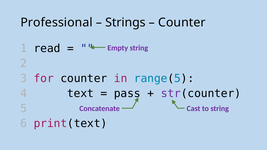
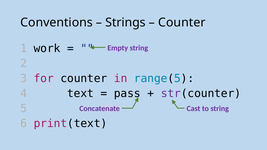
Professional: Professional -> Conventions
read: read -> work
